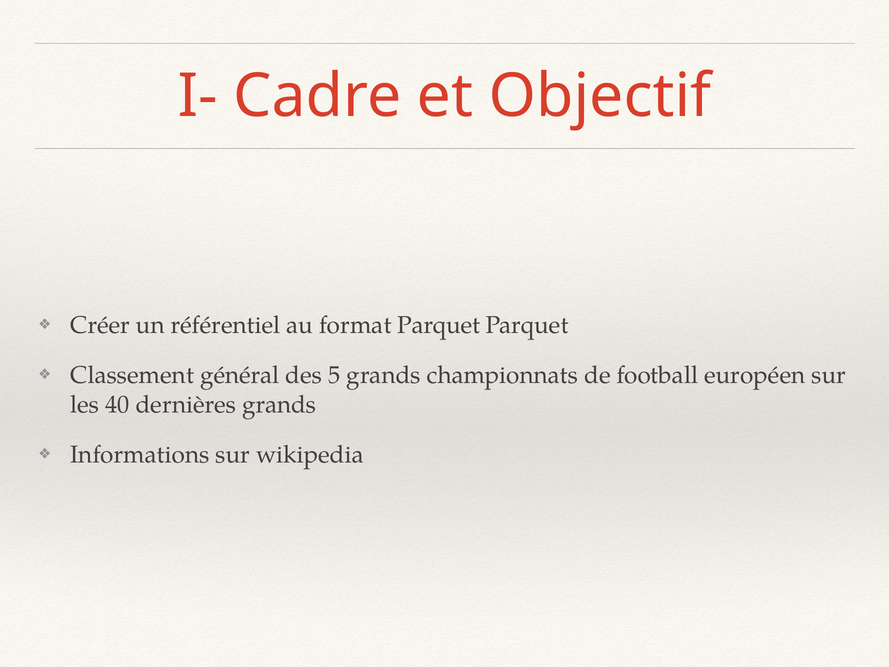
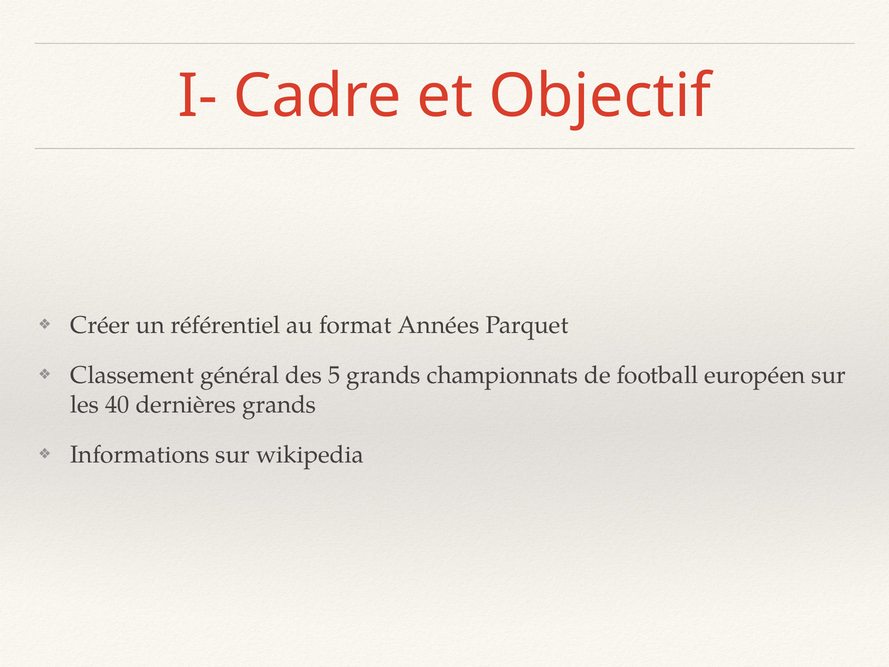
format Parquet: Parquet -> Années
